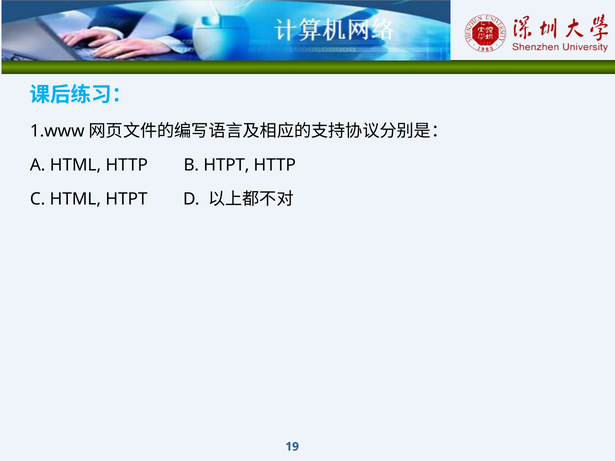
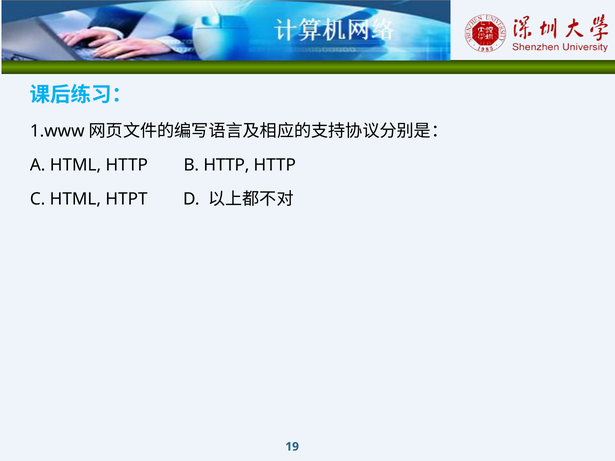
B HTPT: HTPT -> HTTP
